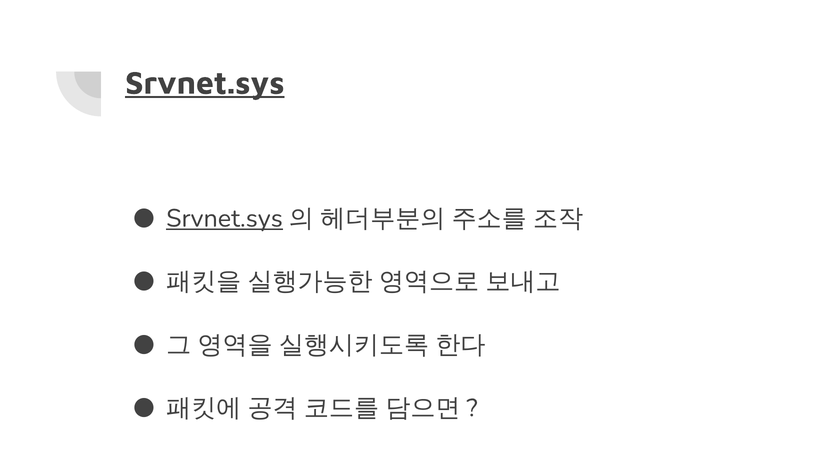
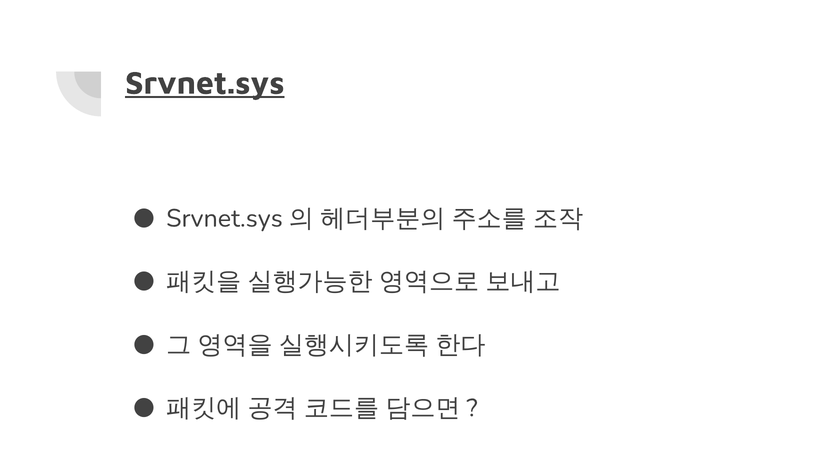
Srvnet.sys at (224, 218) underline: present -> none
